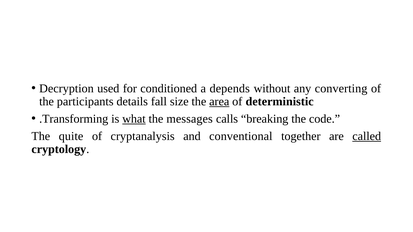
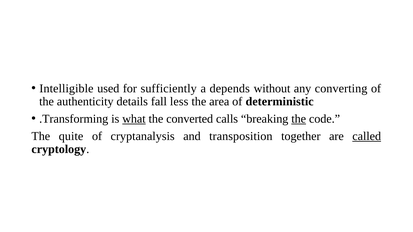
Decryption: Decryption -> Intelligible
conditioned: conditioned -> sufficiently
participants: participants -> authenticity
size: size -> less
area underline: present -> none
messages: messages -> converted
the at (299, 119) underline: none -> present
conventional: conventional -> transposition
